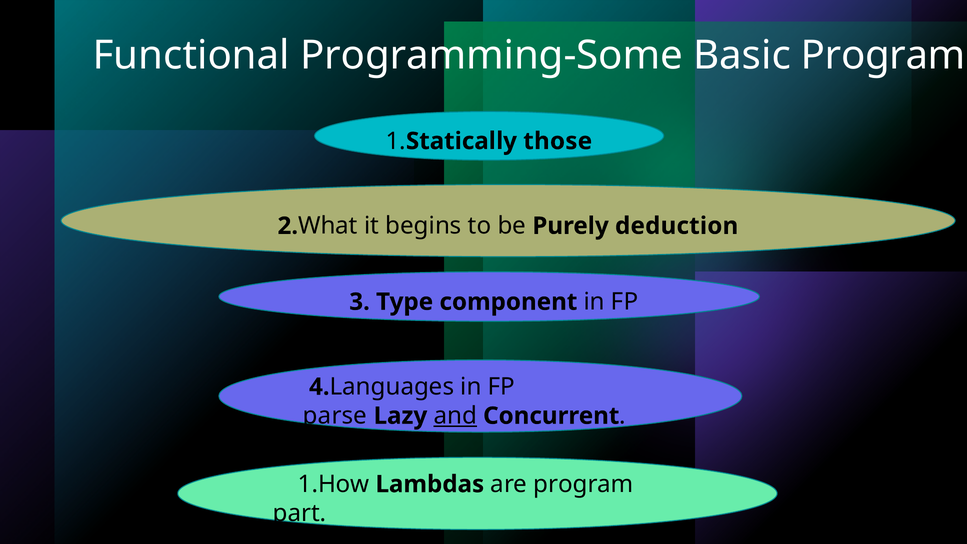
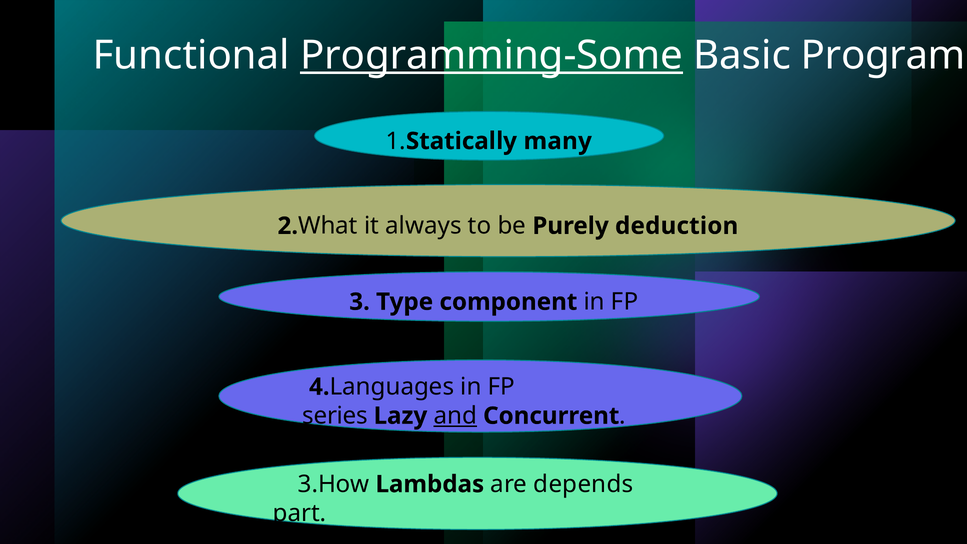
Programming-Some underline: none -> present
those: those -> many
begins: begins -> always
parse: parse -> series
1.How: 1.How -> 3.How
are program: program -> depends
